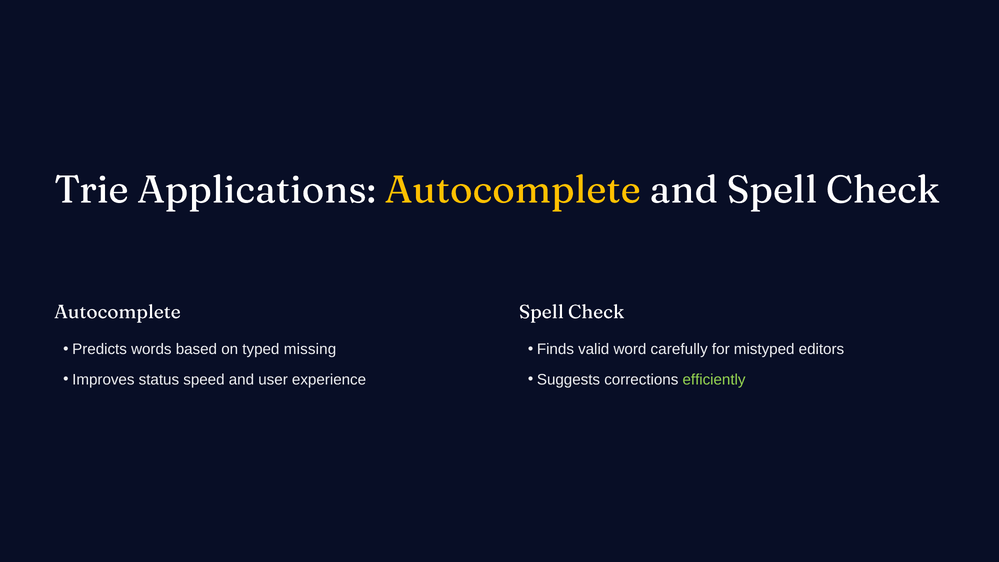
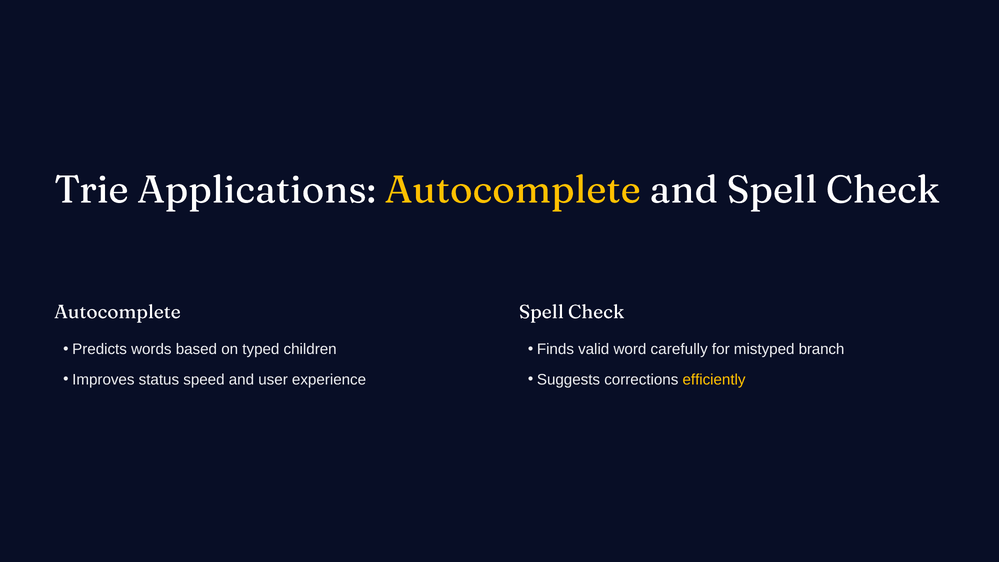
missing: missing -> children
editors: editors -> branch
efficiently colour: light green -> yellow
